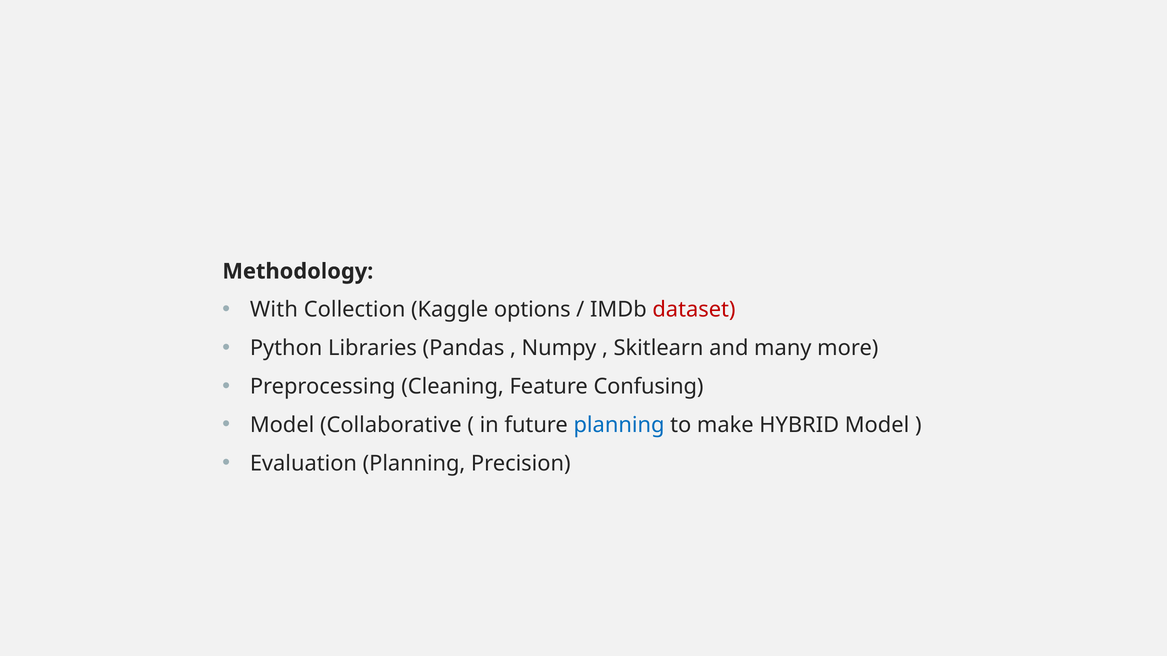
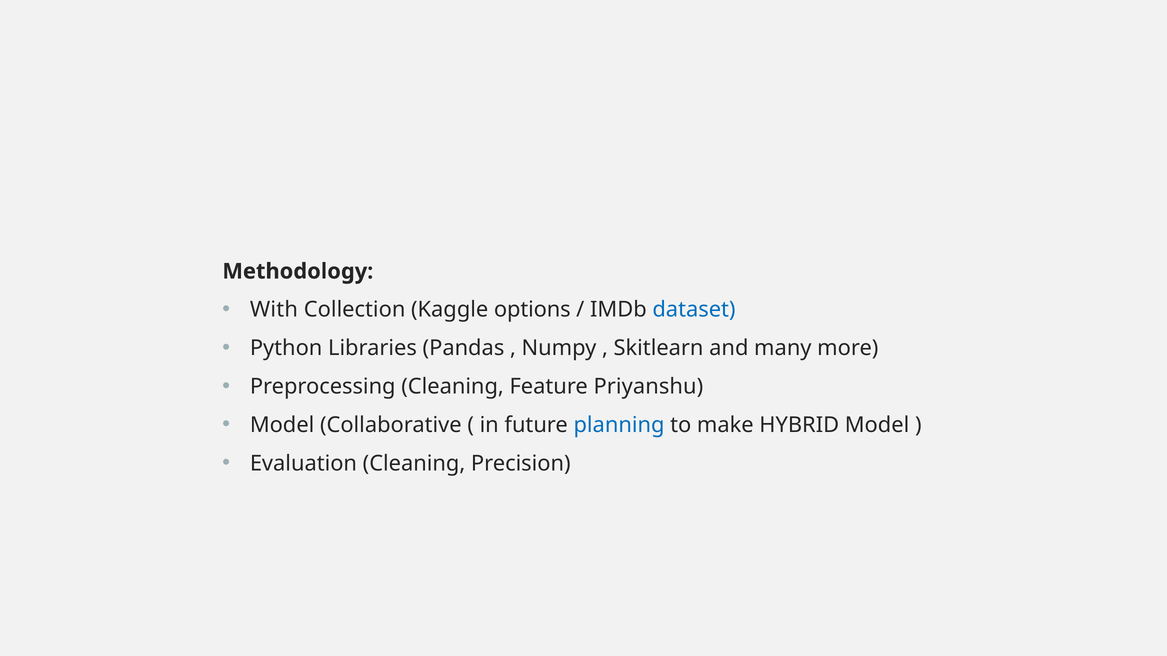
dataset colour: red -> blue
Confusing: Confusing -> Priyanshu
Evaluation Planning: Planning -> Cleaning
